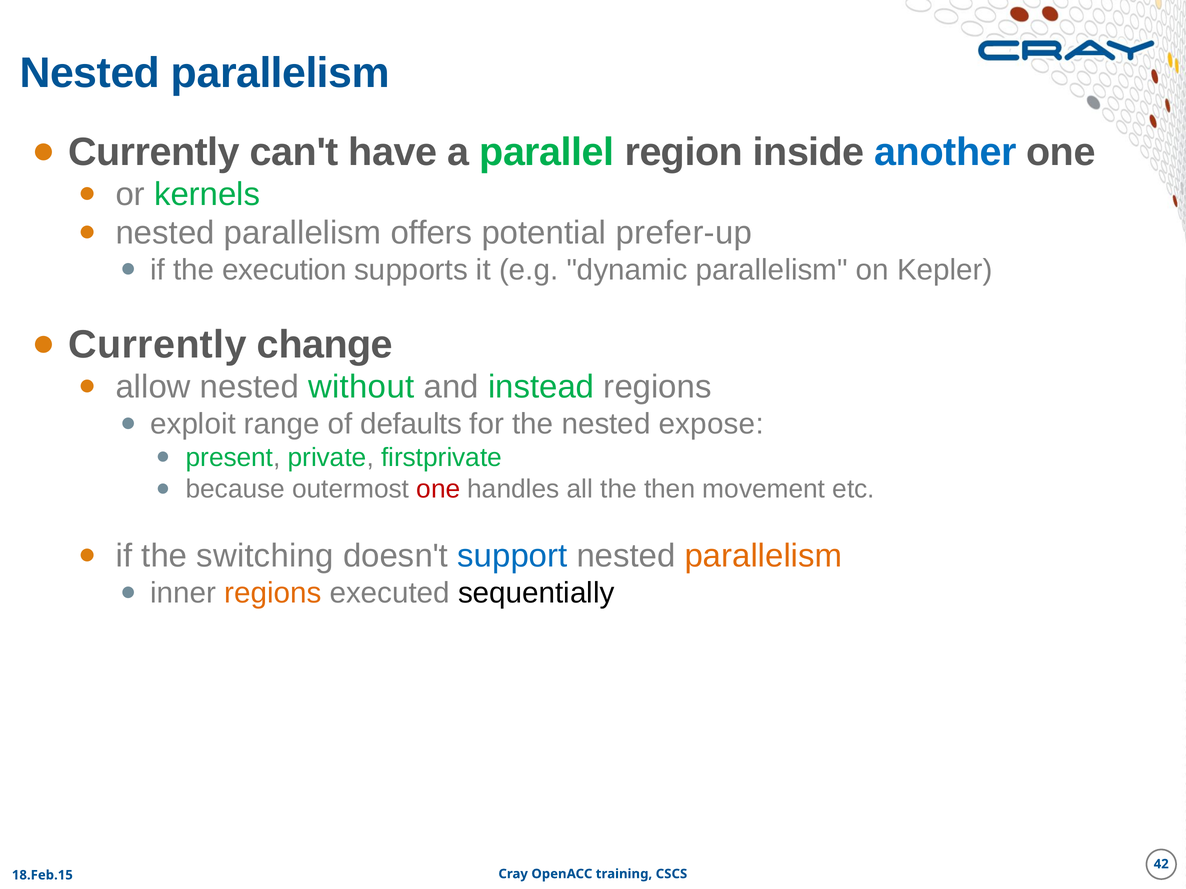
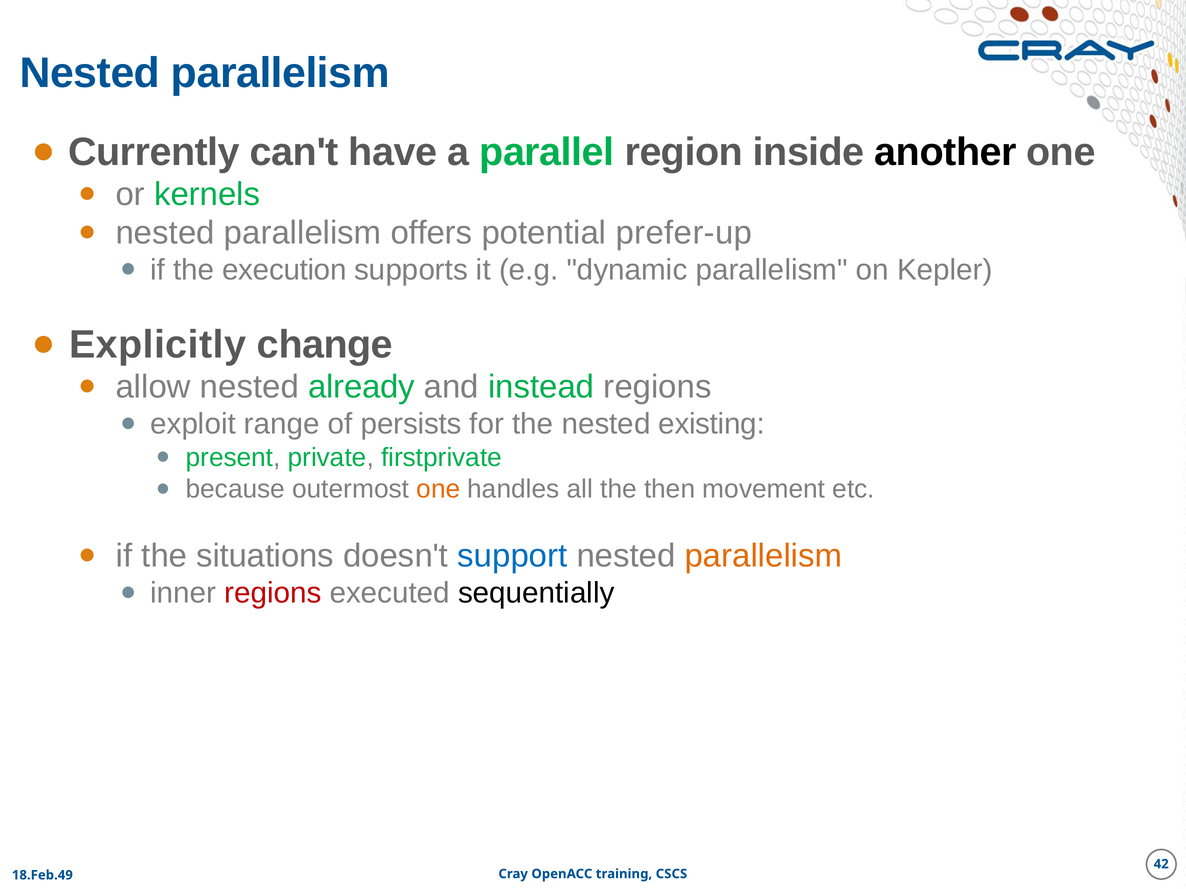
another colour: blue -> black
Currently at (158, 345): Currently -> Explicitly
without: without -> already
defaults: defaults -> persists
expose: expose -> existing
one at (438, 490) colour: red -> orange
switching: switching -> situations
regions at (273, 593) colour: orange -> red
18.Feb.15: 18.Feb.15 -> 18.Feb.49
